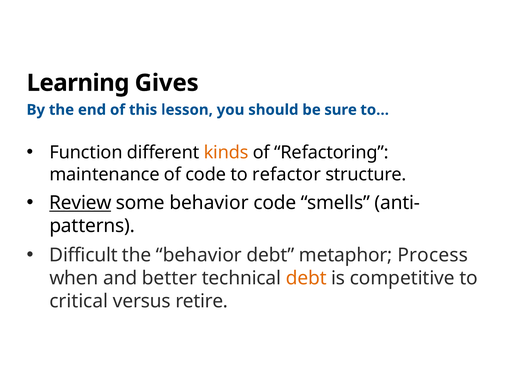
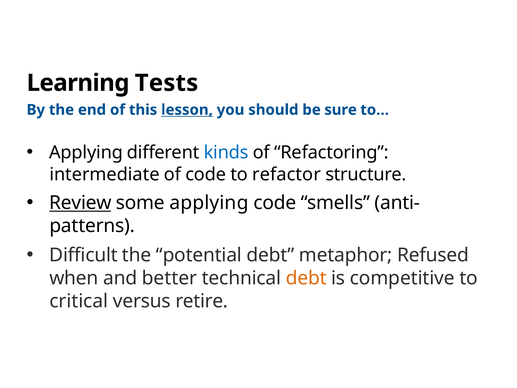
Gives: Gives -> Tests
lesson underline: none -> present
Function at (86, 152): Function -> Applying
kinds colour: orange -> blue
maintenance: maintenance -> intermediate
some behavior: behavior -> applying
the behavior: behavior -> potential
Process: Process -> Refused
